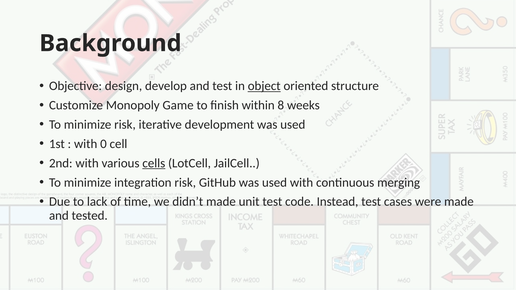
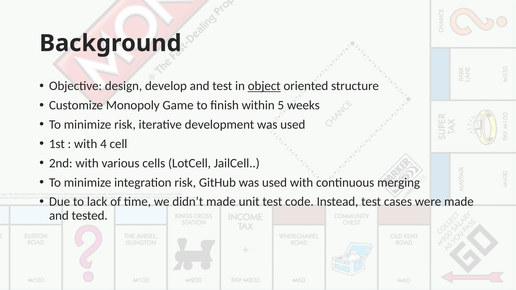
8: 8 -> 5
0: 0 -> 4
cells underline: present -> none
